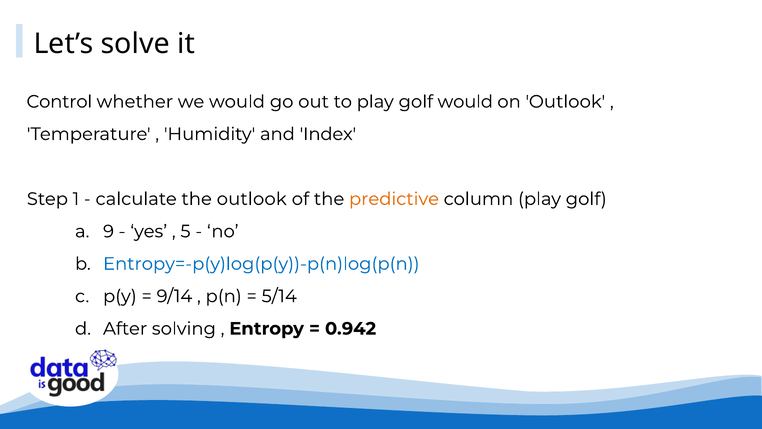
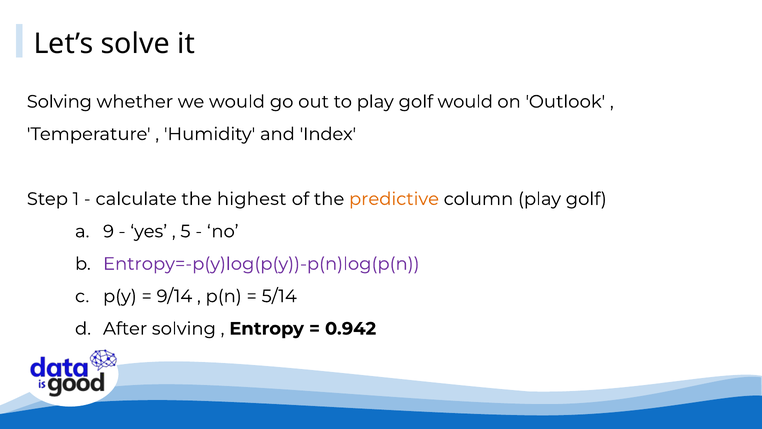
Control at (59, 102): Control -> Solving
the outlook: outlook -> highest
Entropy=-p(y)log(p(y))-p(n)log(p(n colour: blue -> purple
